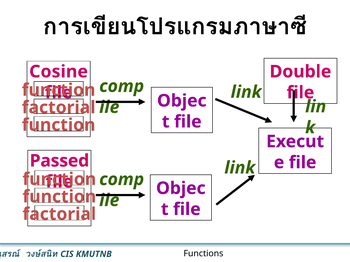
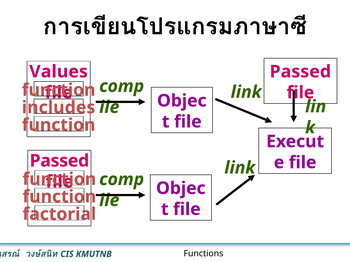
Cosine: Cosine -> Values
Double at (300, 72): Double -> Passed
factorial at (59, 108): factorial -> includes
